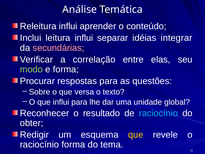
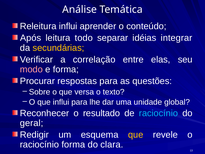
Inclui: Inclui -> Após
leitura influi: influi -> todo
secundárias colour: pink -> yellow
modo colour: light green -> pink
obter: obter -> geral
tema: tema -> clara
